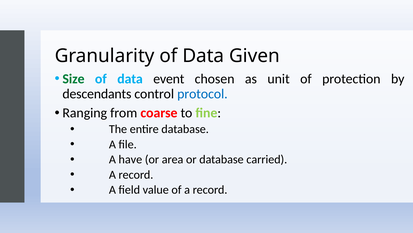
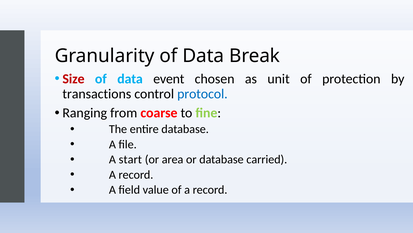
Given: Given -> Break
Size colour: green -> red
descendants: descendants -> transactions
have: have -> start
